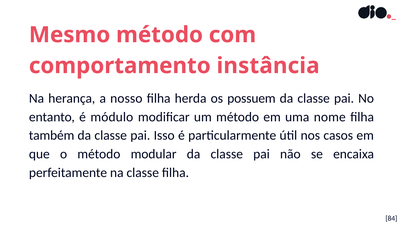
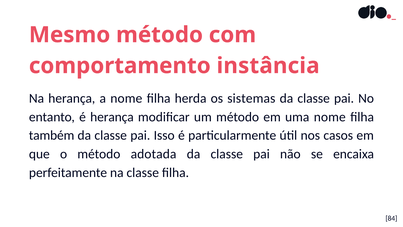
a nosso: nosso -> nome
possuem: possuem -> sistemas
é módulo: módulo -> herança
modular: modular -> adotada
